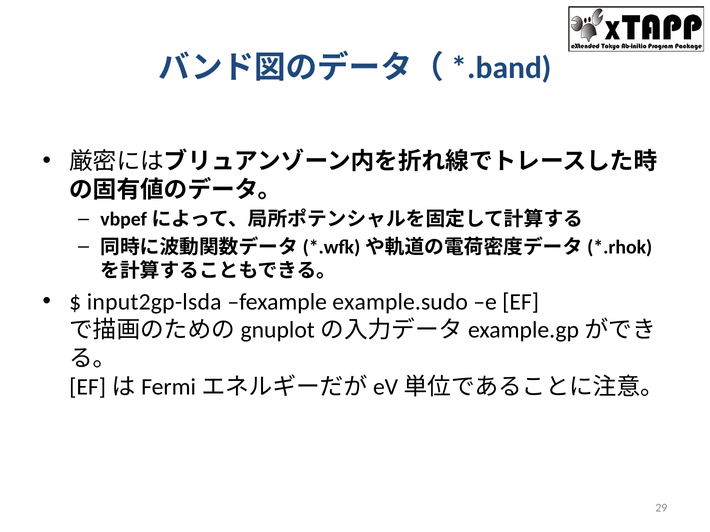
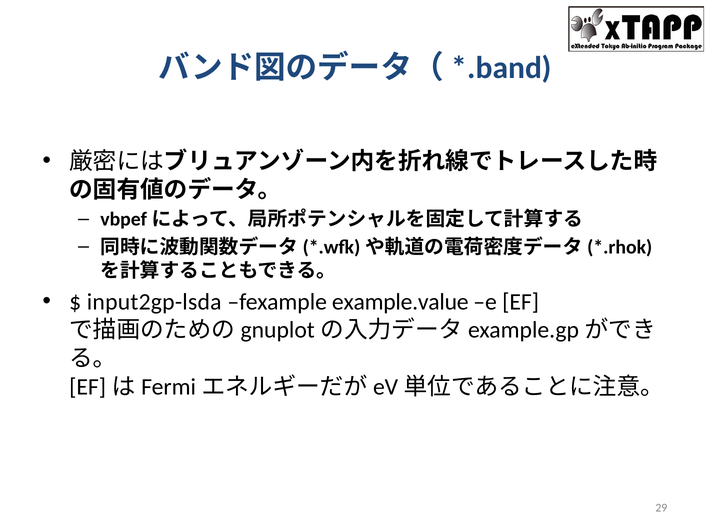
example.sudo: example.sudo -> example.value
